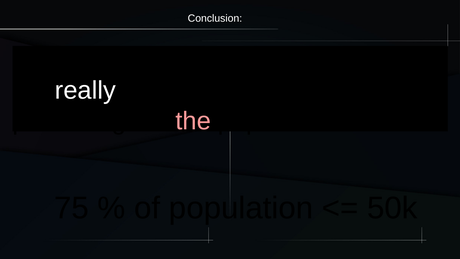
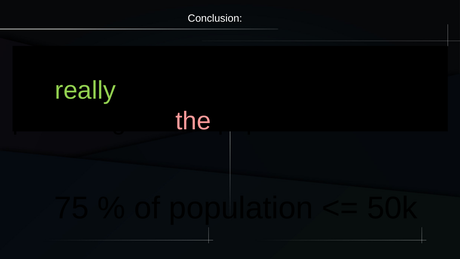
really colour: white -> light green
